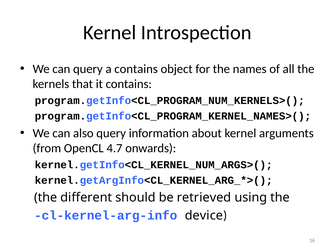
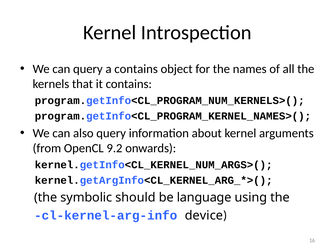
4.7: 4.7 -> 9.2
different: different -> symbolic
retrieved: retrieved -> language
